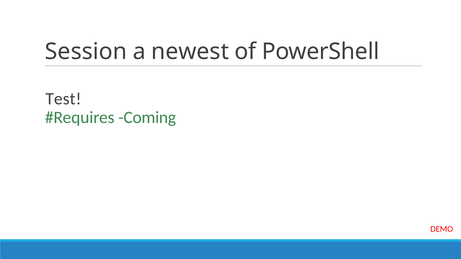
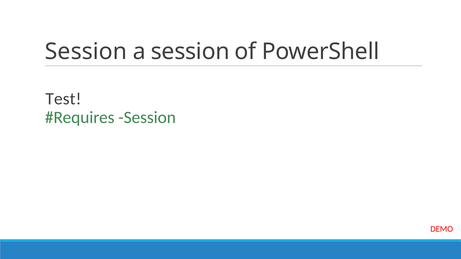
a newest: newest -> session
Coming at (147, 118): Coming -> Session
